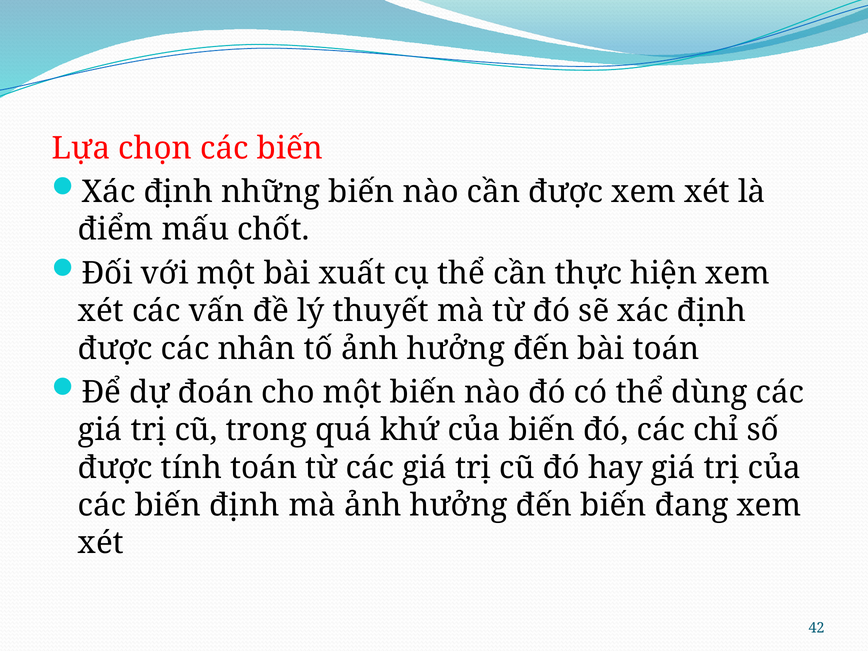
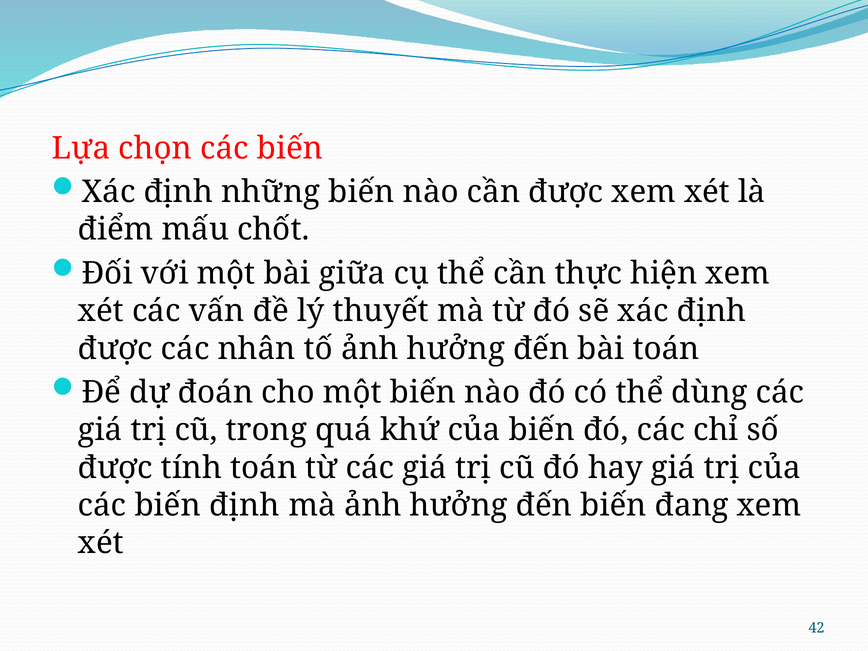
xuất: xuất -> giữa
